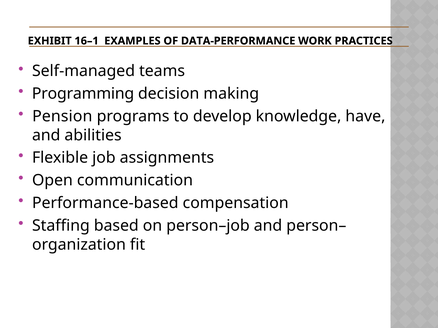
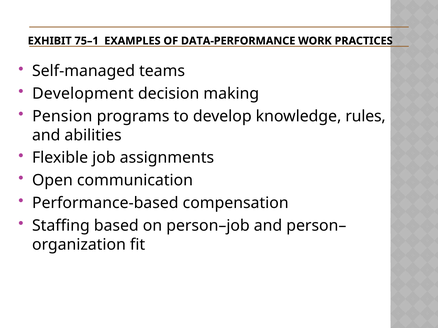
16–1: 16–1 -> 75–1
Programming: Programming -> Development
have: have -> rules
